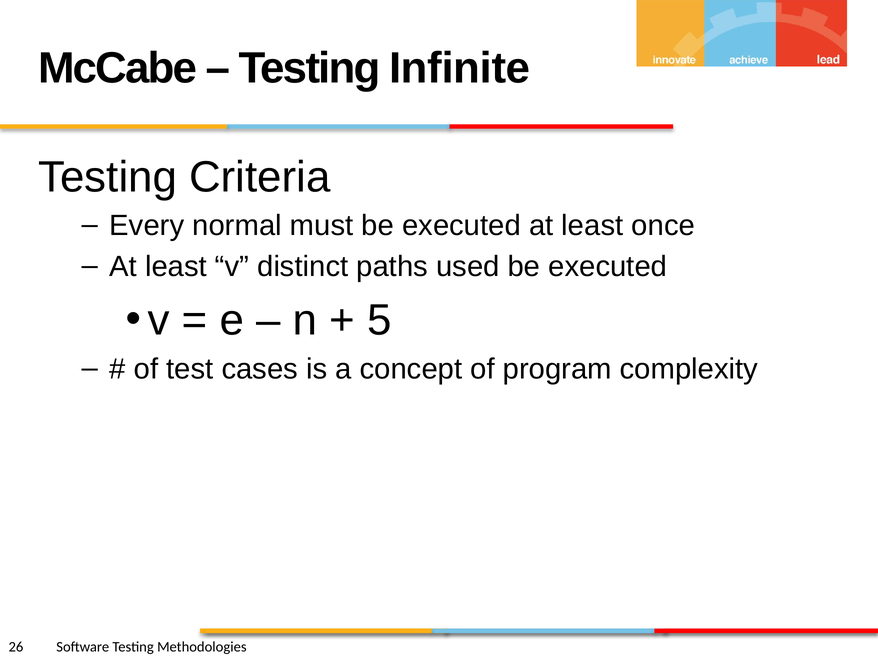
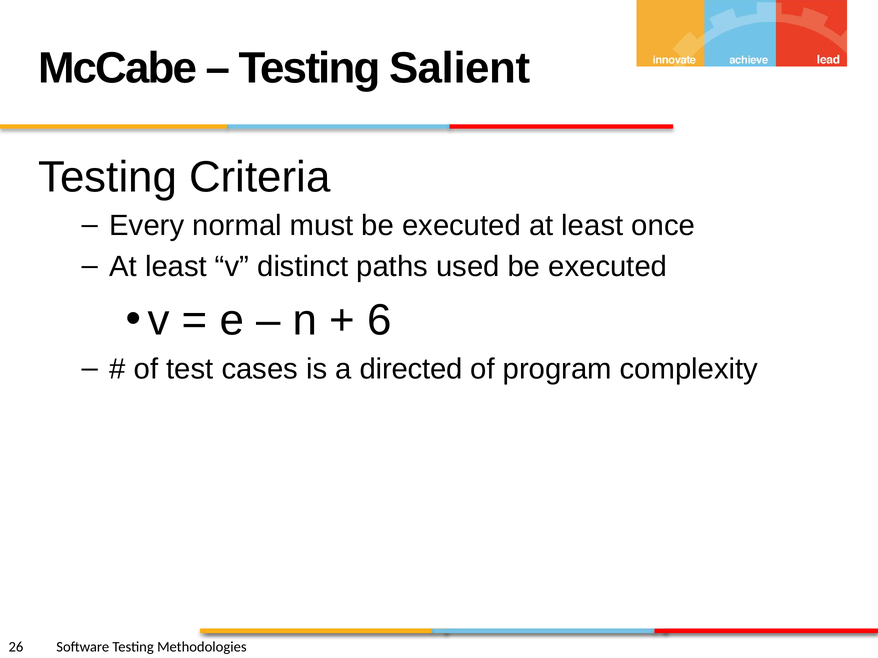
Infinite: Infinite -> Salient
5: 5 -> 6
concept: concept -> directed
